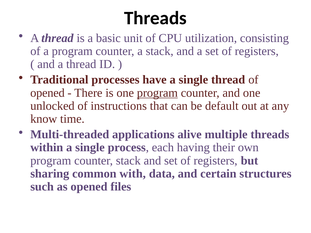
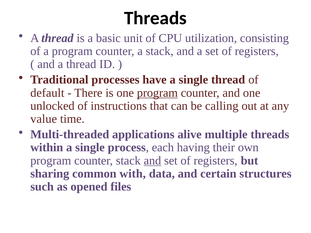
opened at (47, 93): opened -> default
default: default -> calling
know: know -> value
and at (152, 161) underline: none -> present
